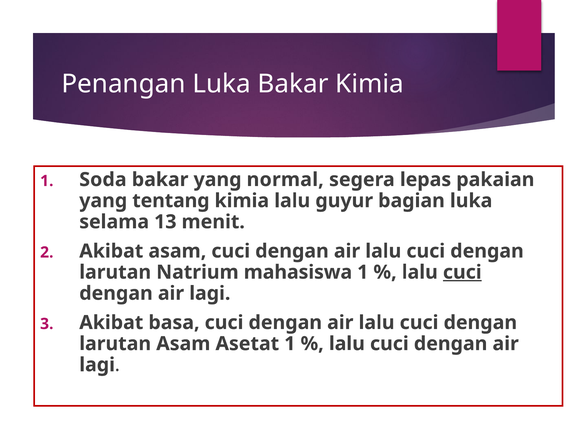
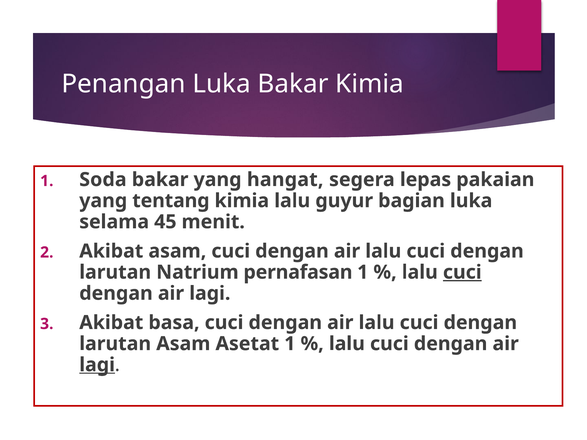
normal: normal -> hangat
13: 13 -> 45
mahasiswa: mahasiswa -> pernafasan
lagi at (97, 365) underline: none -> present
